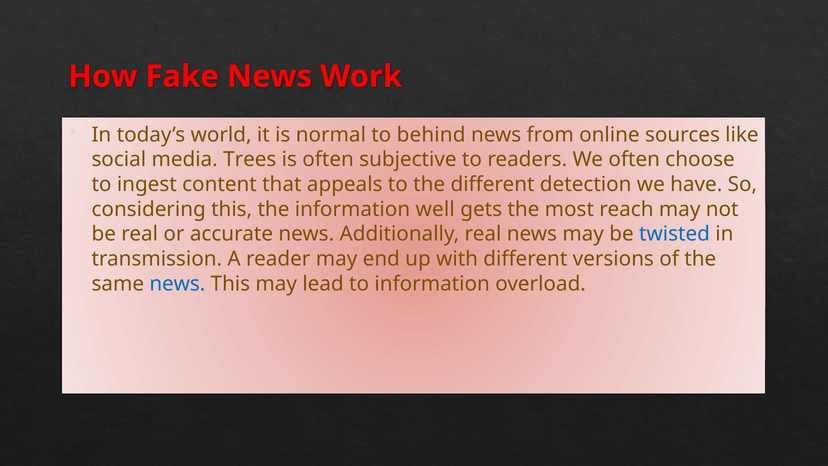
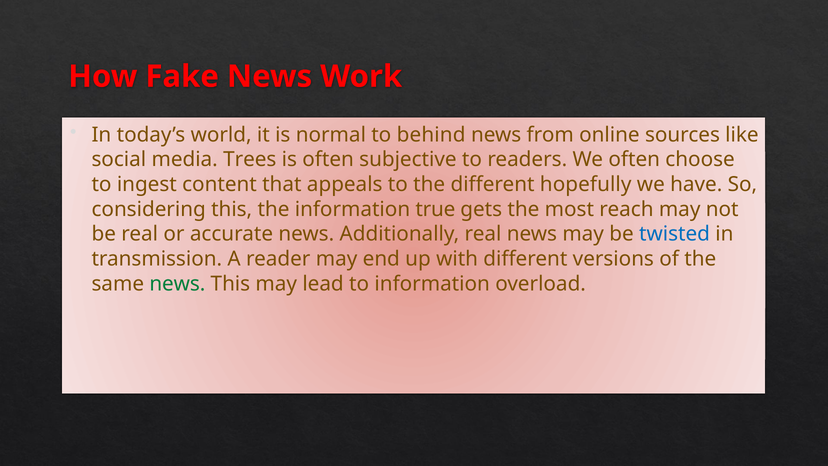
detection: detection -> hopefully
well: well -> true
news at (177, 284) colour: blue -> green
